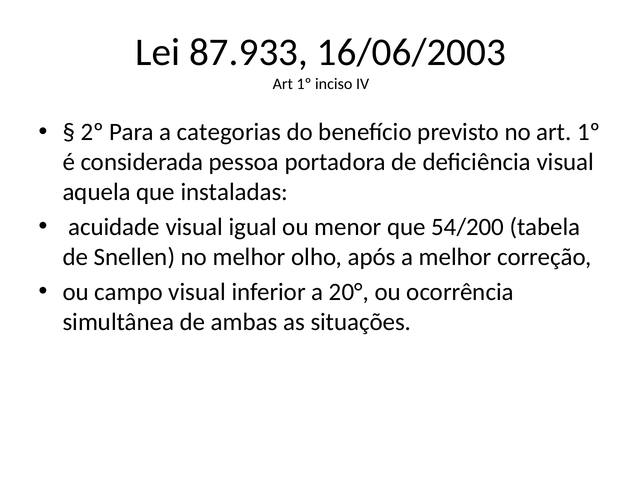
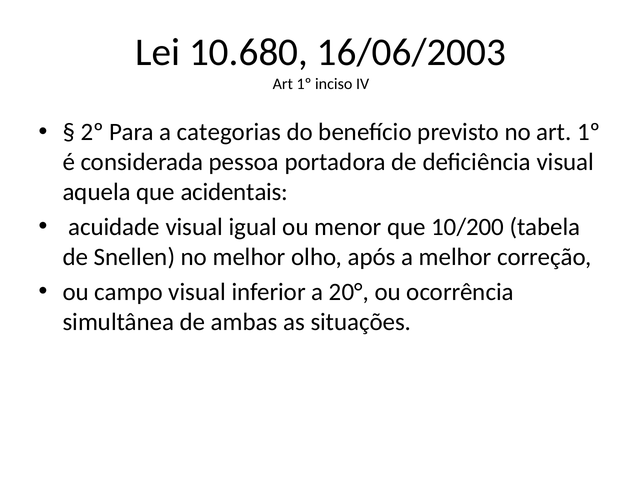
87.933: 87.933 -> 10.680
instaladas: instaladas -> acidentais
54/200: 54/200 -> 10/200
